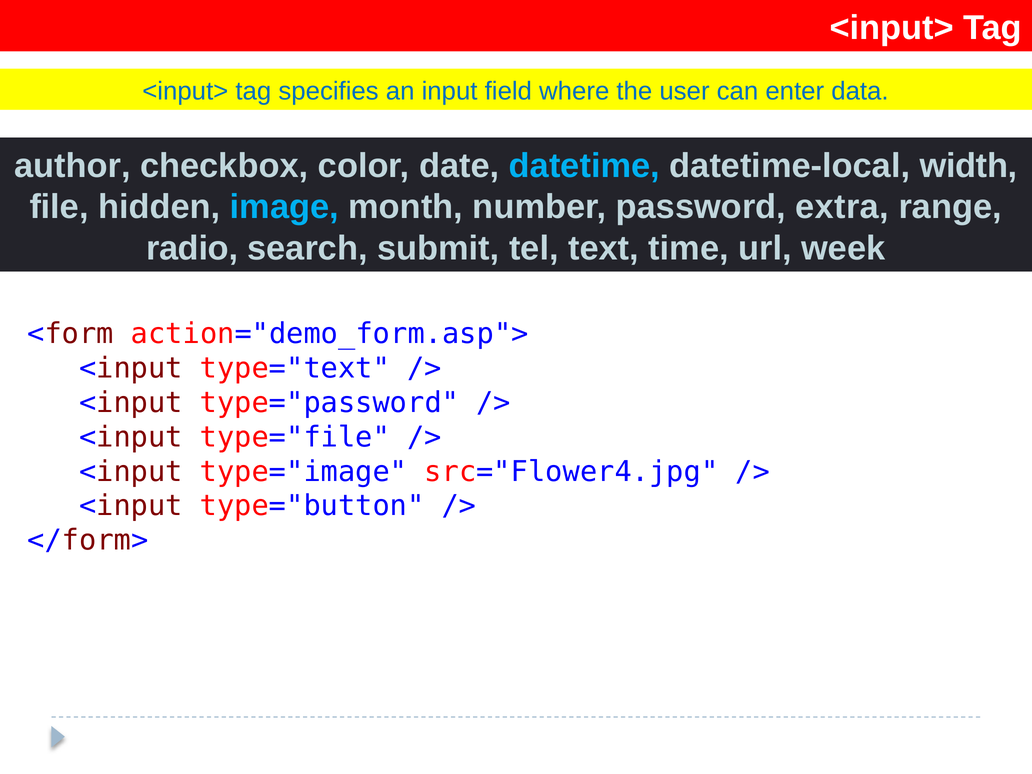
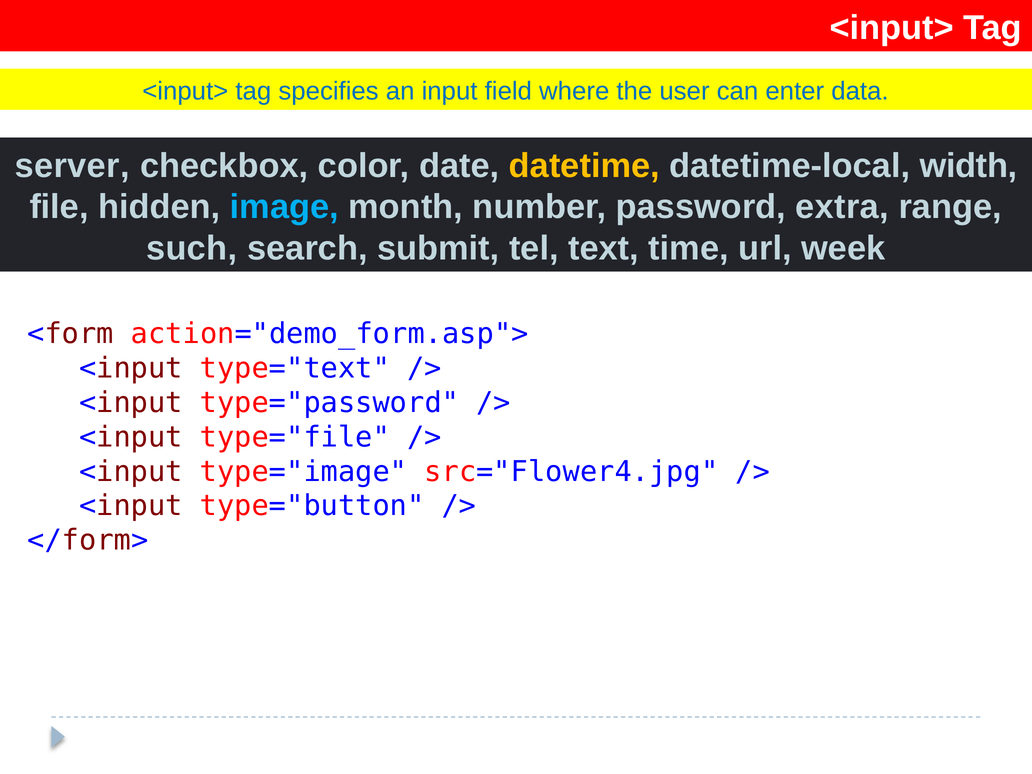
author: author -> server
datetime colour: light blue -> yellow
radio: radio -> such
